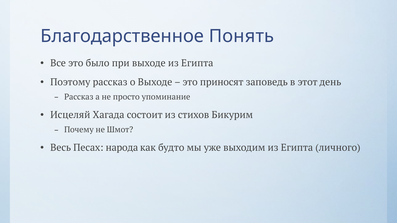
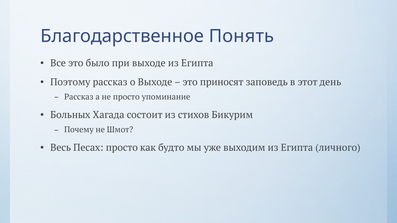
Исцеляй: Исцеляй -> Больных
Песах народа: народа -> просто
